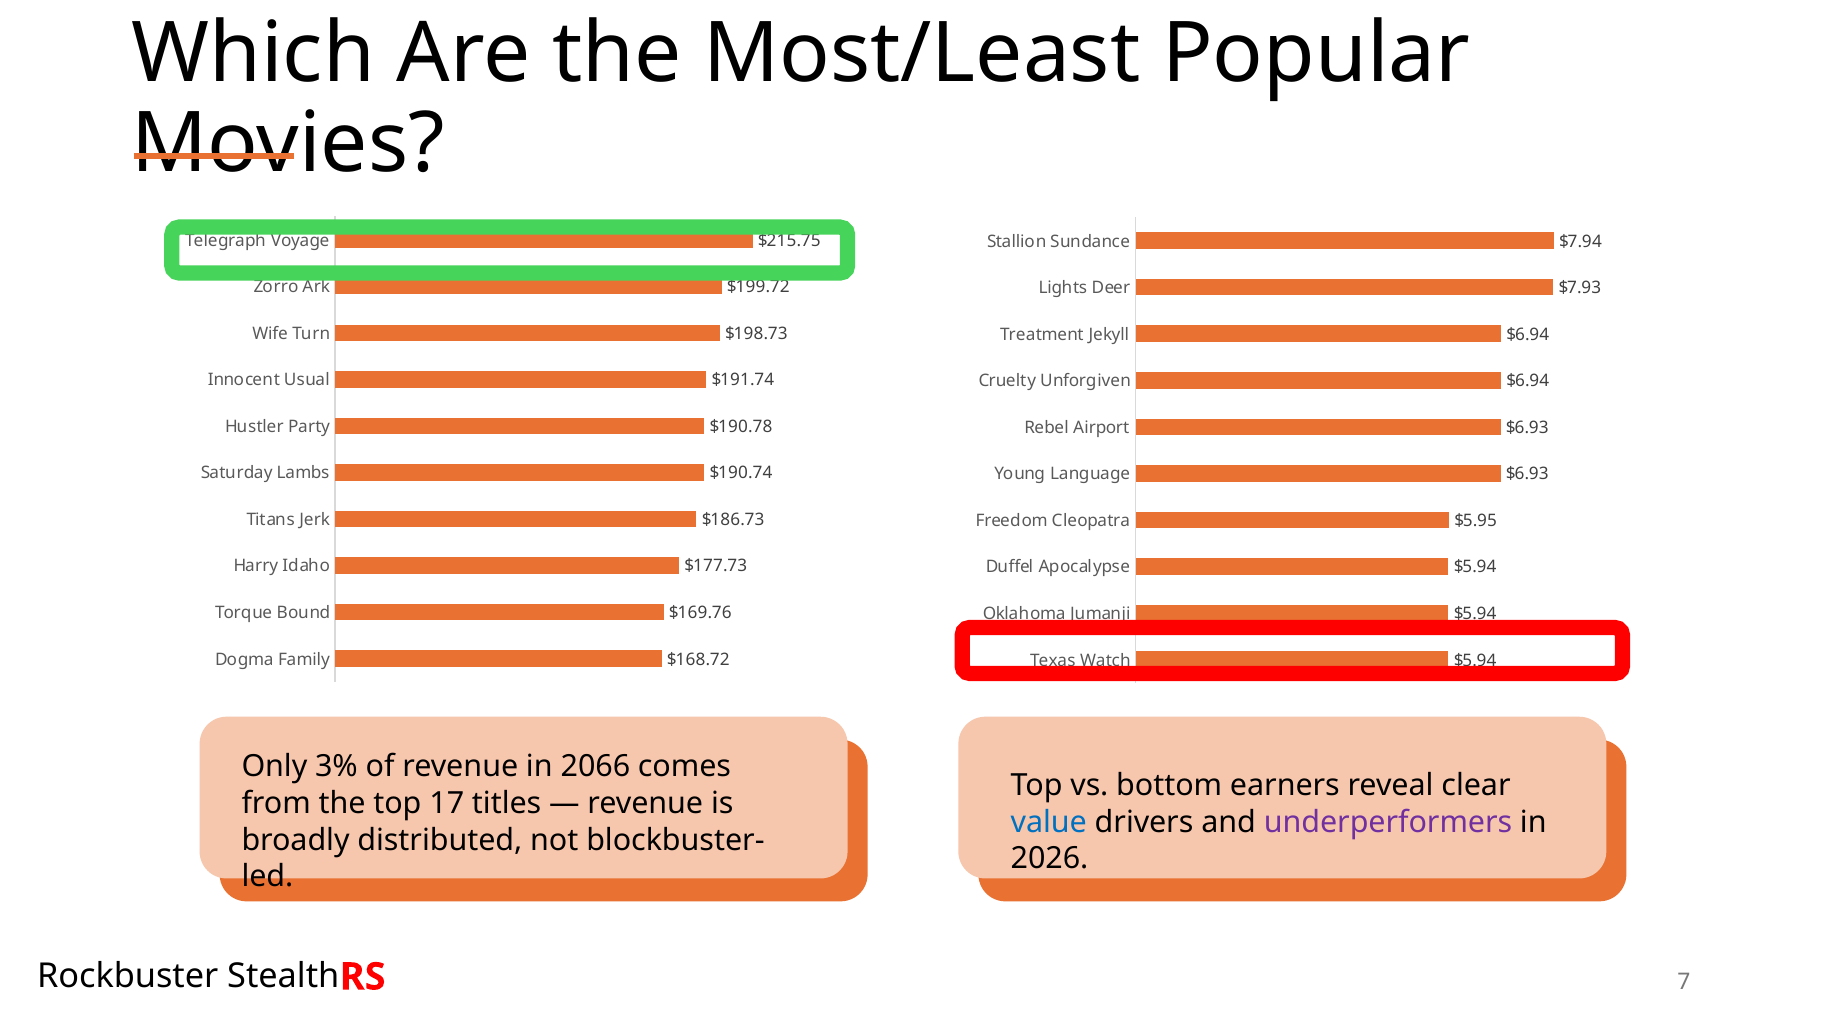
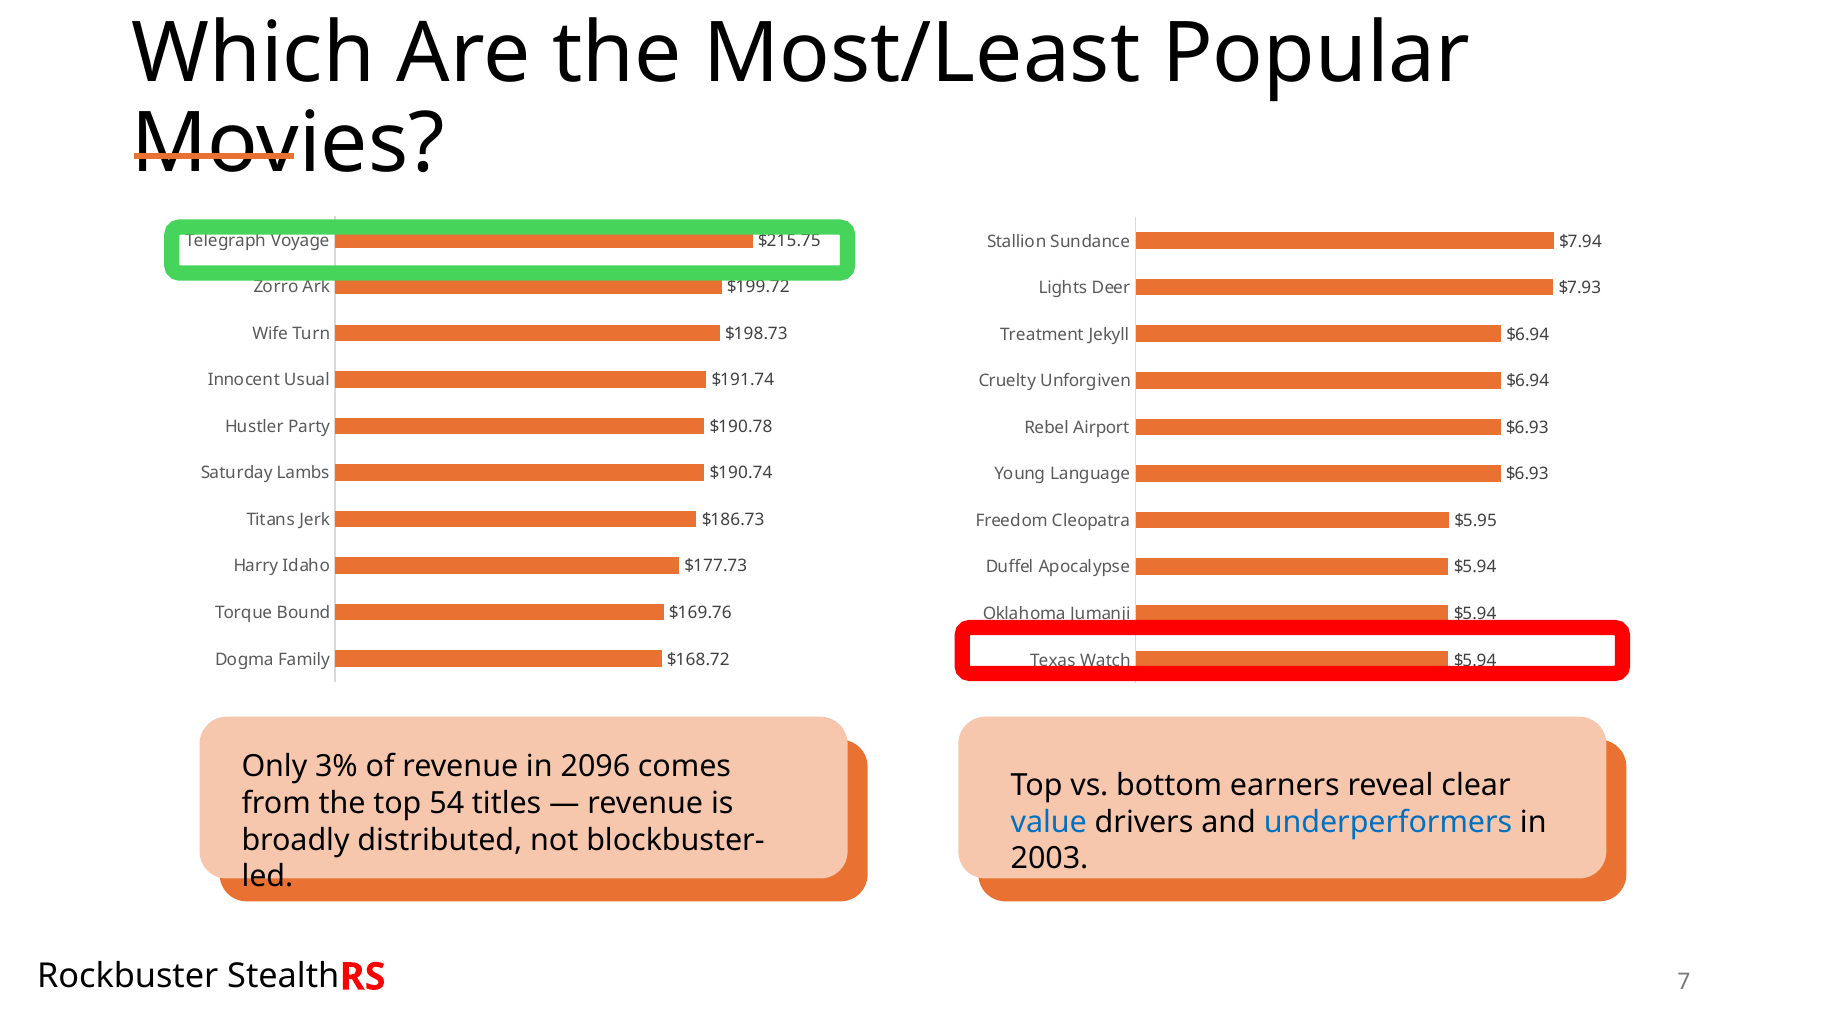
2066: 2066 -> 2096
17: 17 -> 54
underperformers colour: purple -> blue
2026: 2026 -> 2003
